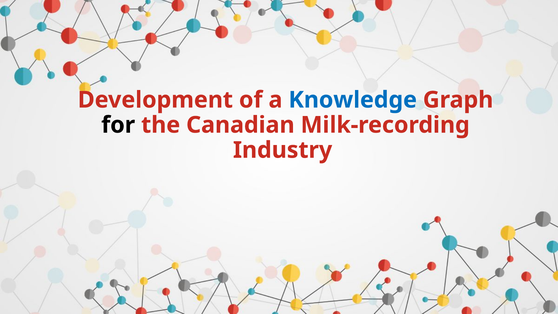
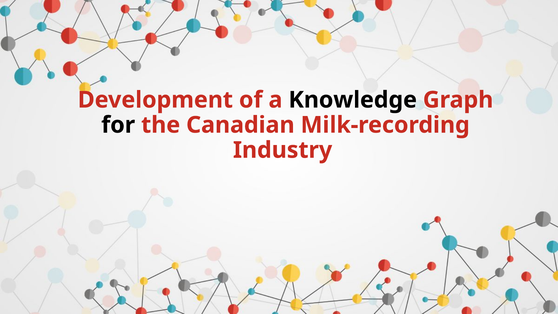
Knowledge colour: blue -> black
